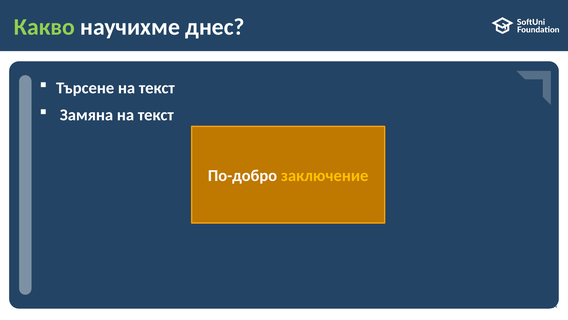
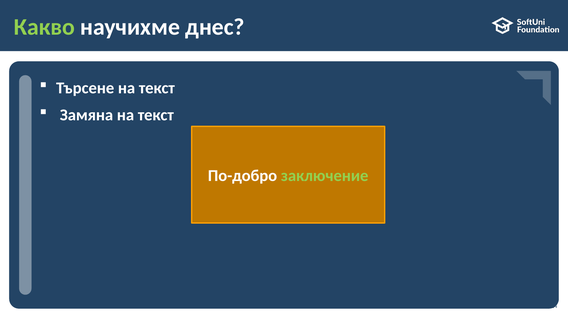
заключение colour: yellow -> light green
